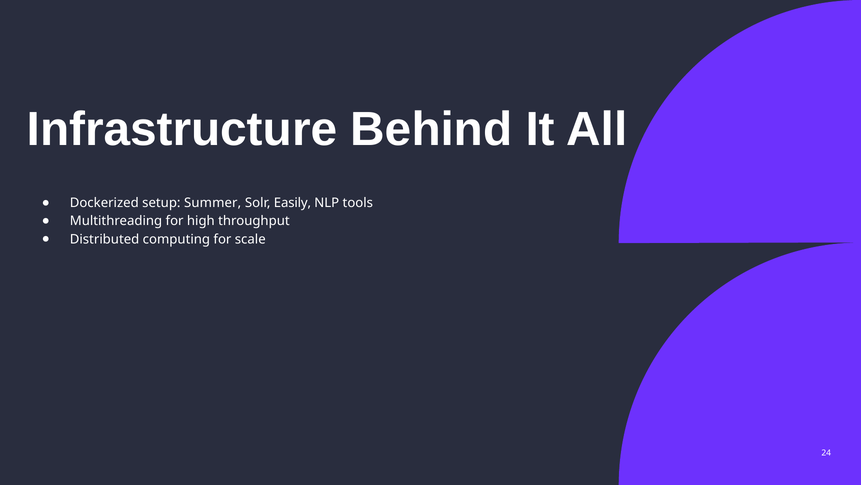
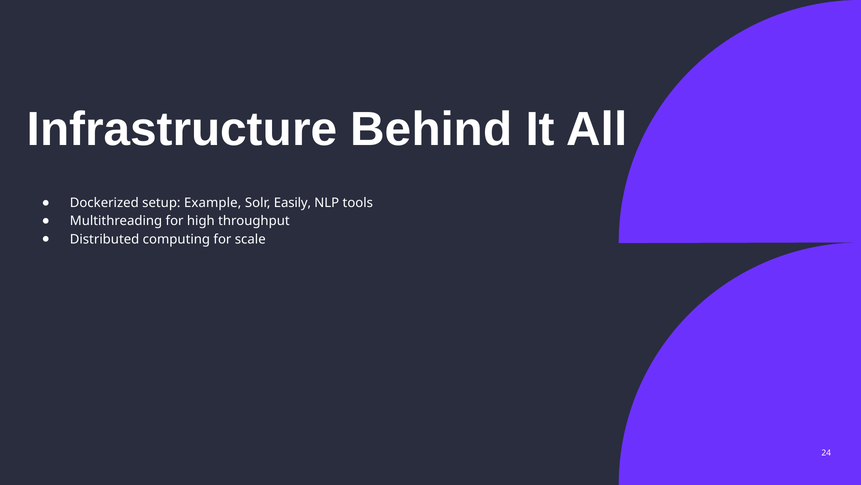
Summer: Summer -> Example
